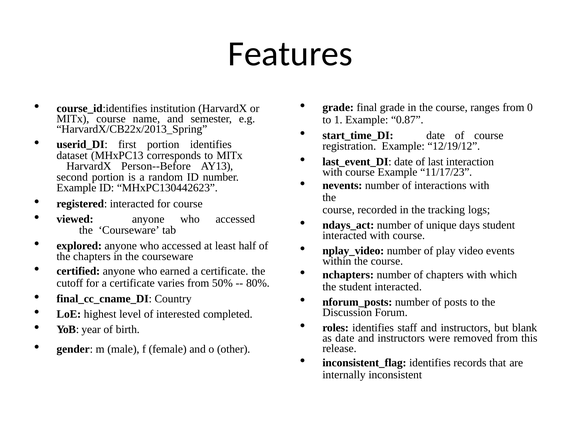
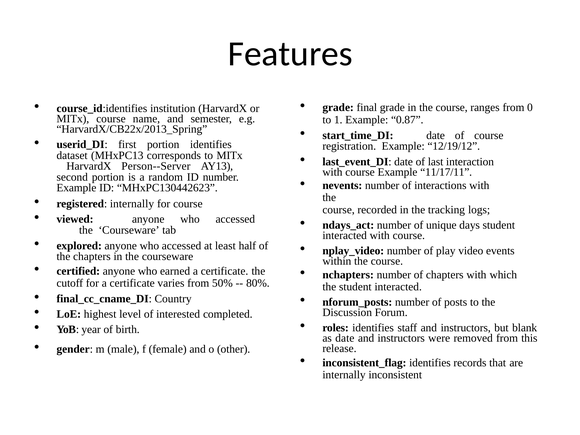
Person-‐Before: Person-‐Before -> Person-‐Server
11/17/23: 11/17/23 -> 11/17/11
registered interacted: interacted -> internally
